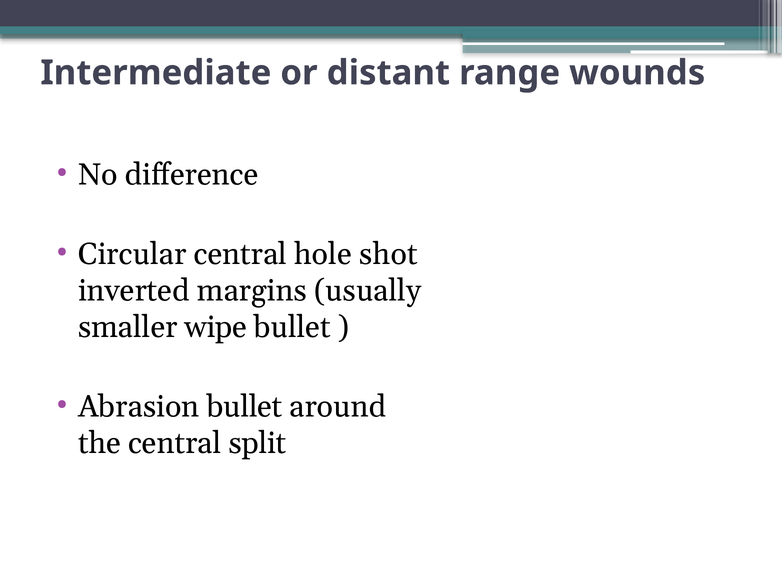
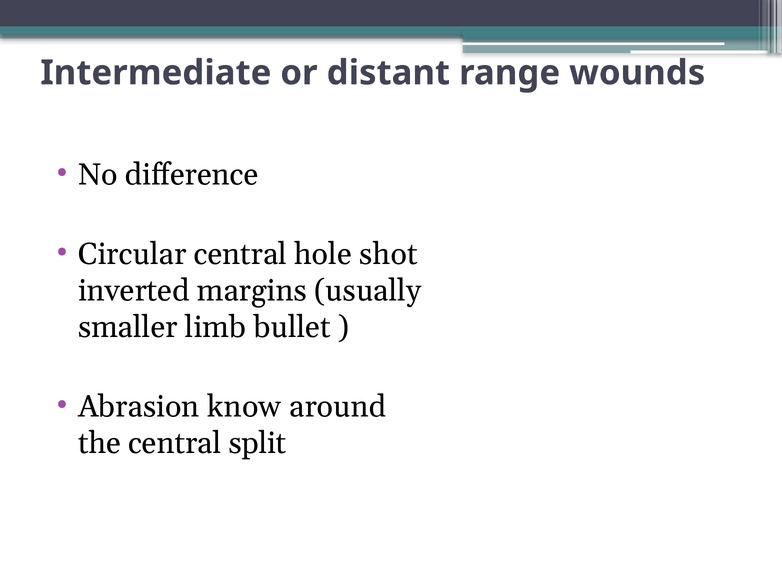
wipe: wipe -> limb
Abrasion bullet: bullet -> know
